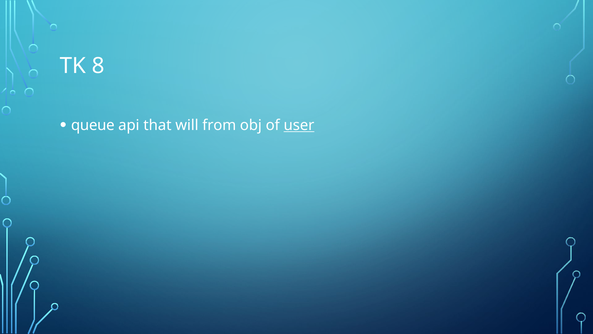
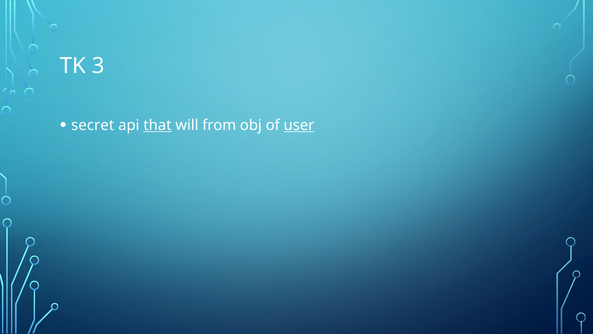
8: 8 -> 3
queue: queue -> secret
that underline: none -> present
